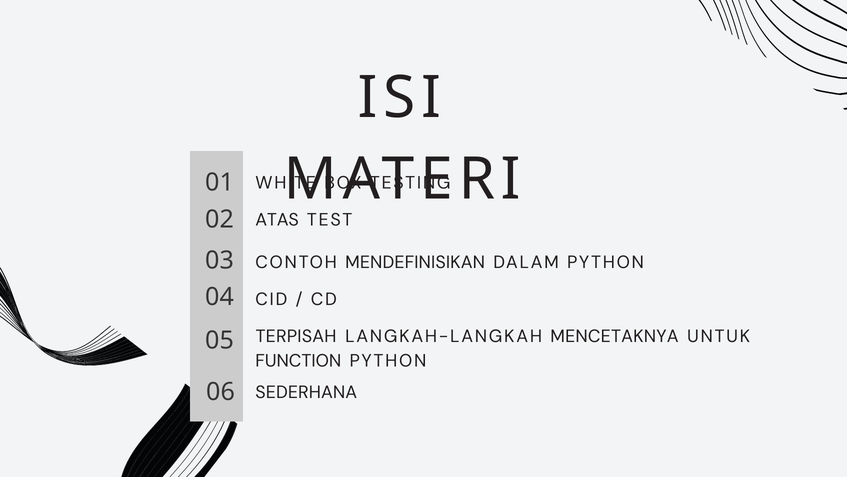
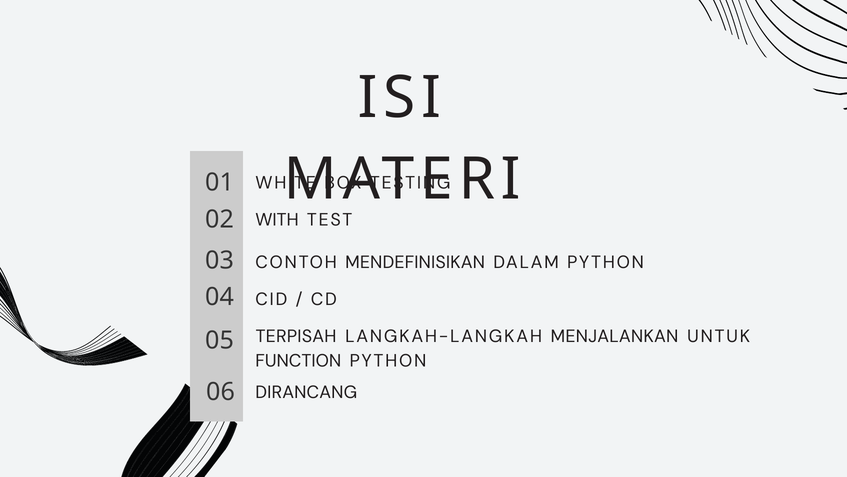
ATAS: ATAS -> WITH
MENCETAKNYA: MENCETAKNYA -> MENJALANKAN
SEDERHANA: SEDERHANA -> DIRANCANG
